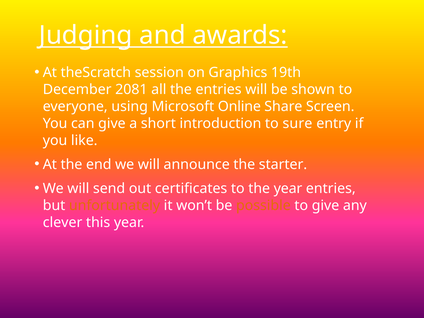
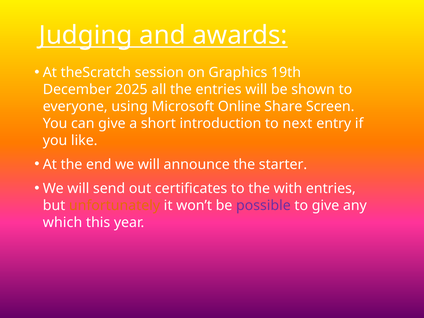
2081: 2081 -> 2025
sure: sure -> next
the year: year -> with
possible colour: orange -> purple
clever: clever -> which
